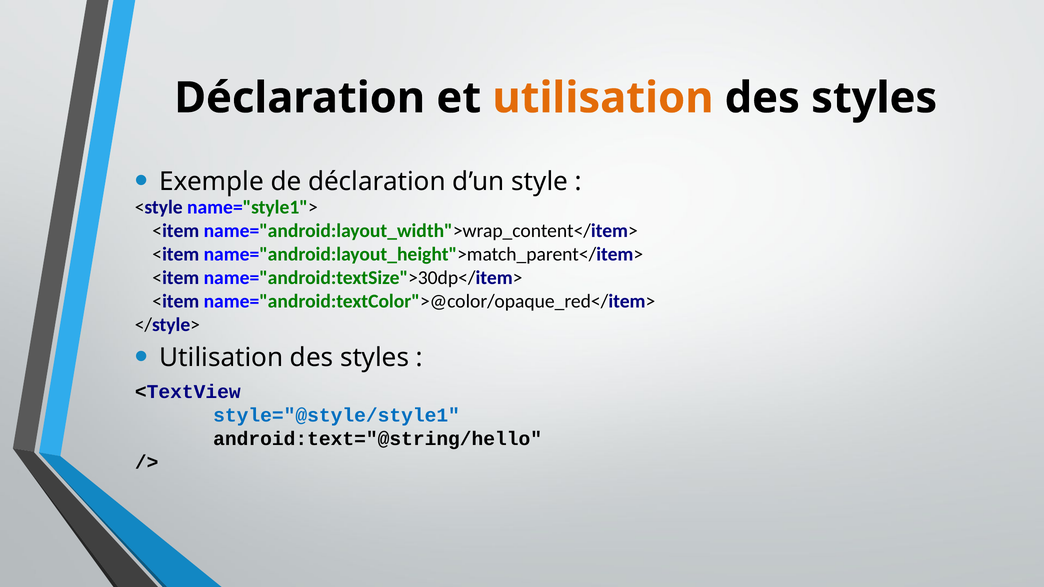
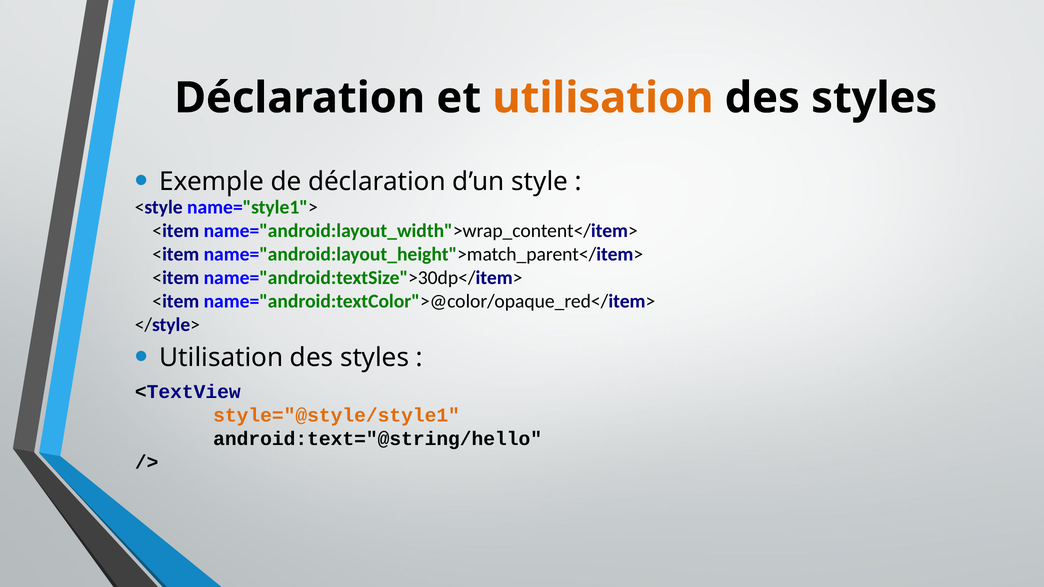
style="@style/style1 colour: blue -> orange
